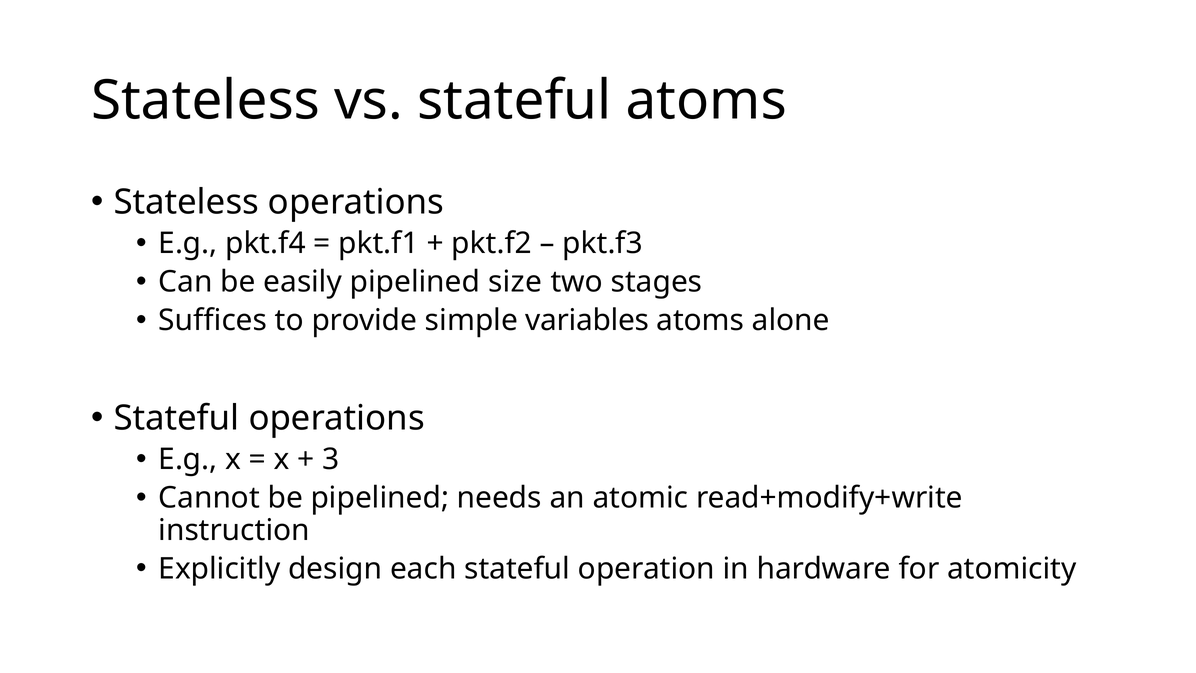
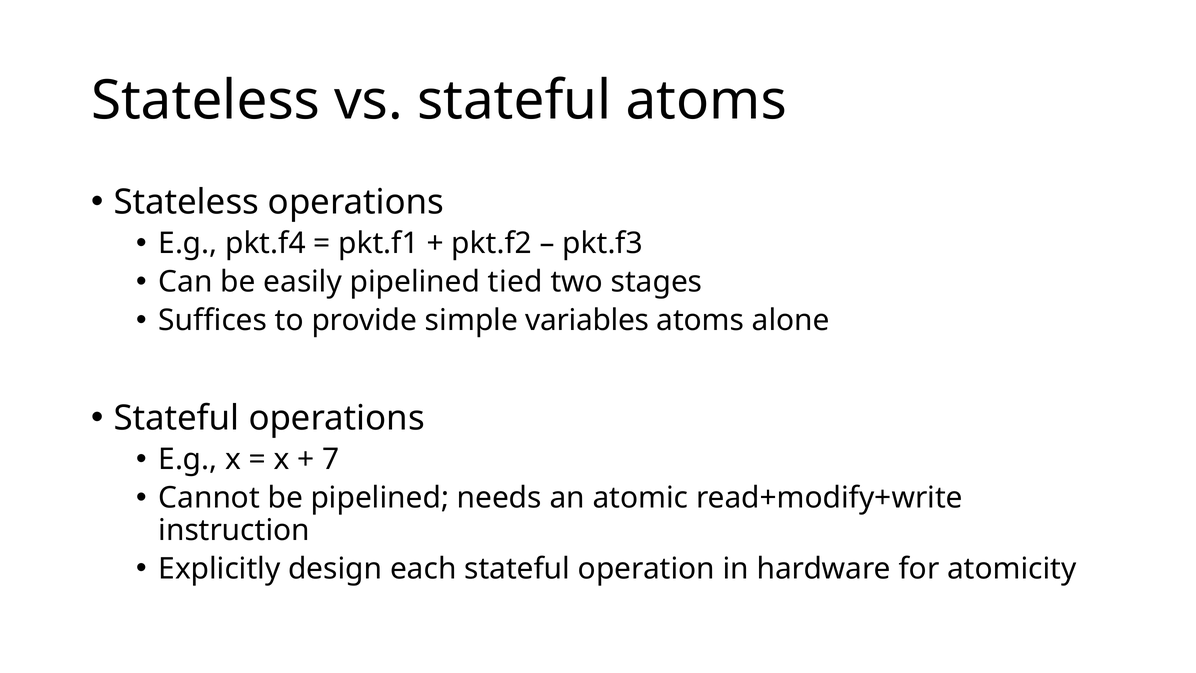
size: size -> tied
3: 3 -> 7
